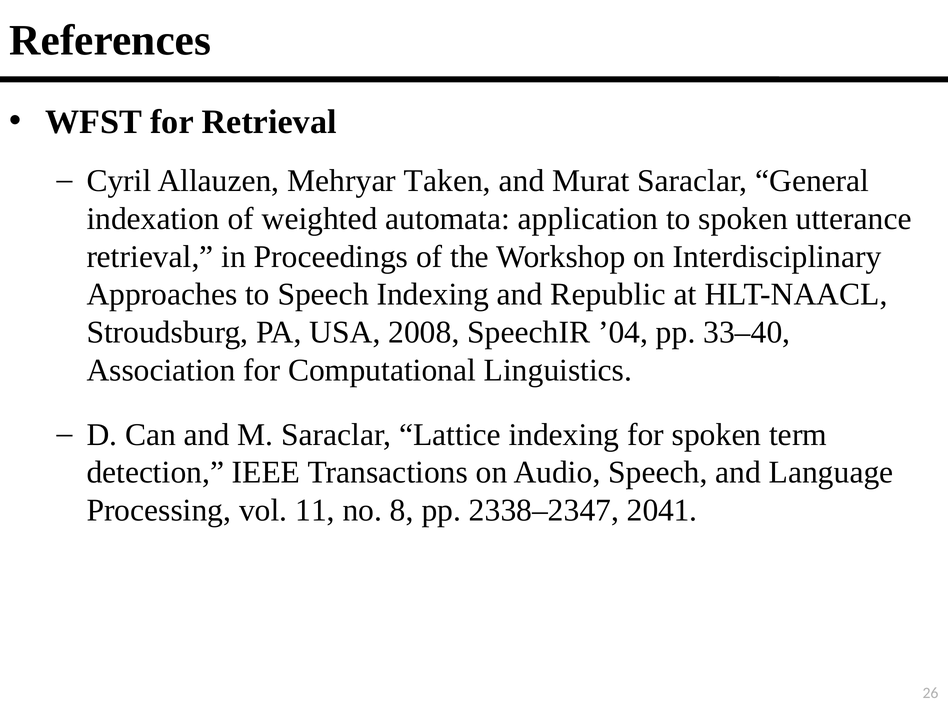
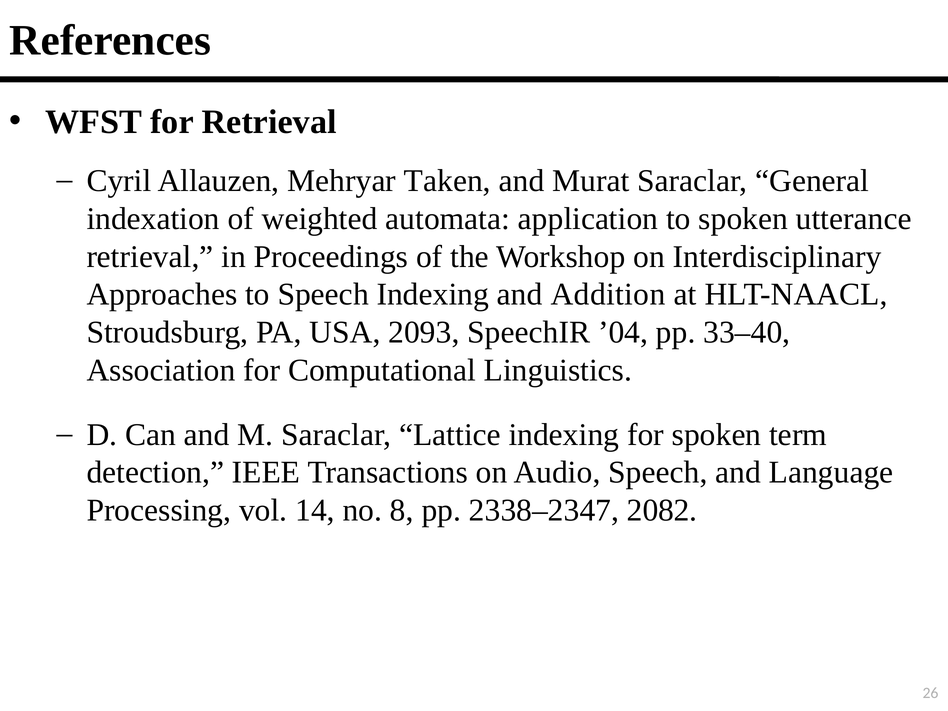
Republic: Republic -> Addition
2008: 2008 -> 2093
11: 11 -> 14
2041: 2041 -> 2082
